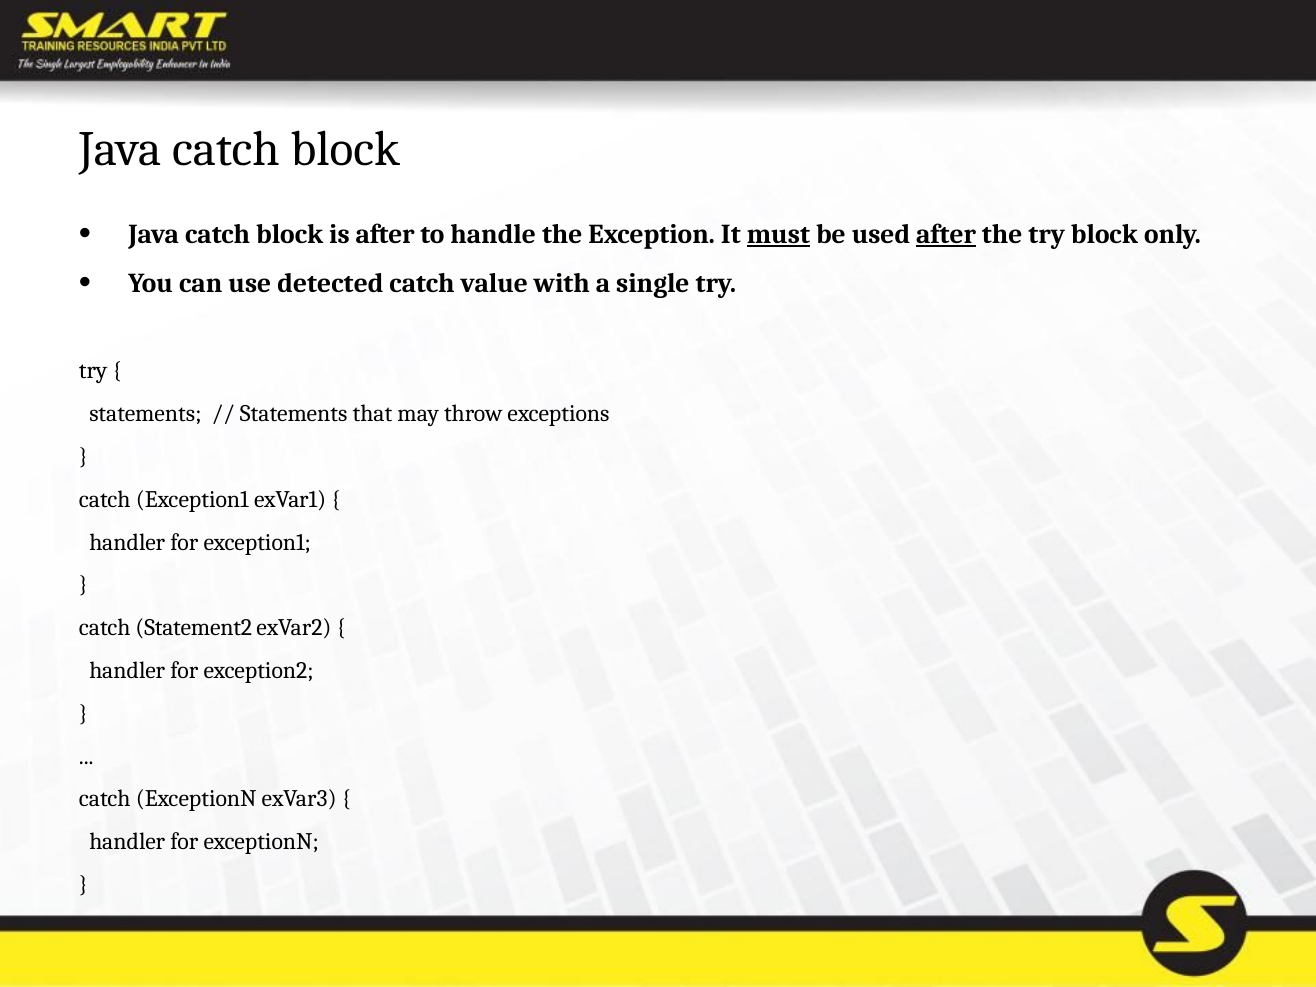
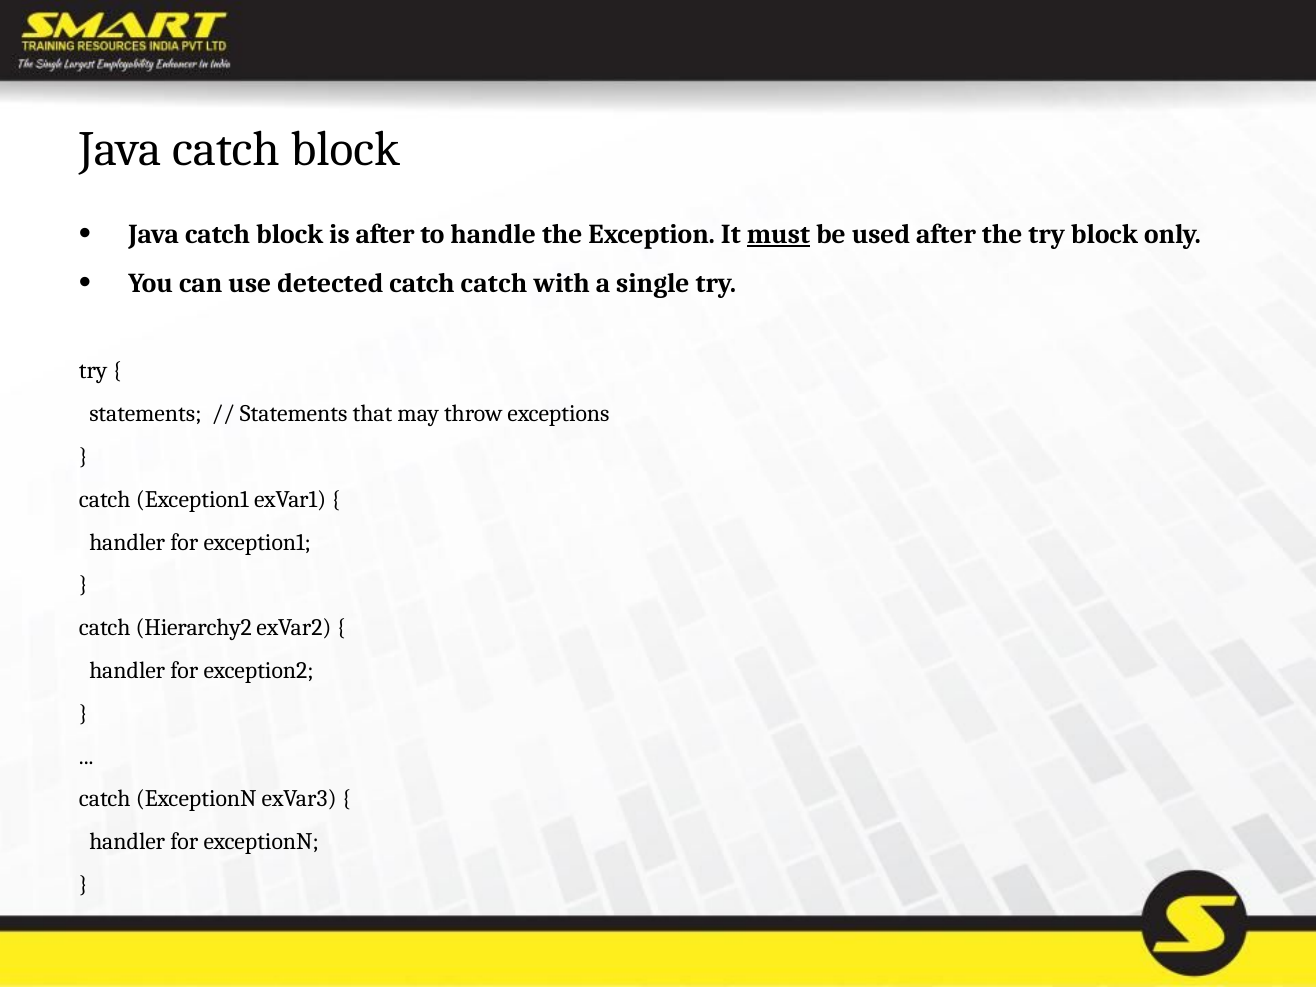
after at (946, 234) underline: present -> none
catch value: value -> catch
Statement2: Statement2 -> Hierarchy2
